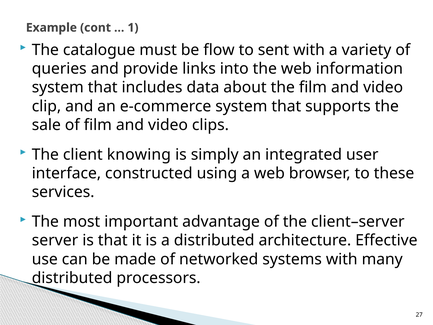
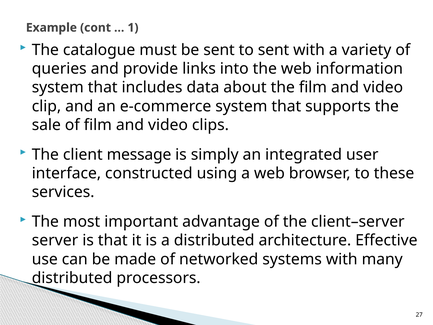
be flow: flow -> sent
knowing: knowing -> message
